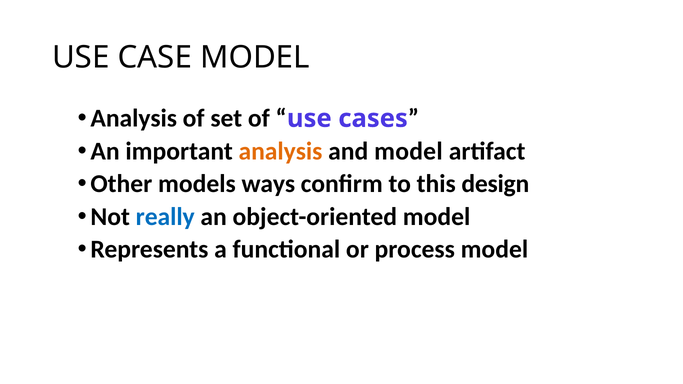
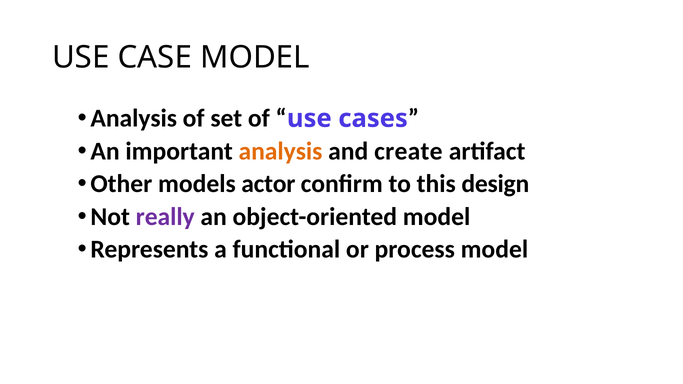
and model: model -> create
ways: ways -> actor
really colour: blue -> purple
